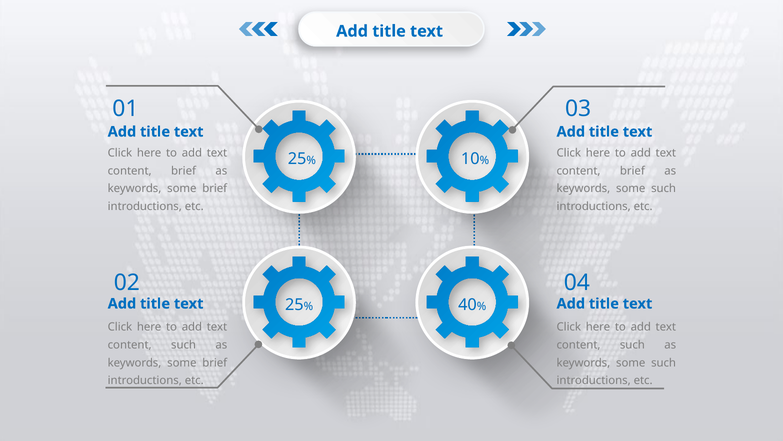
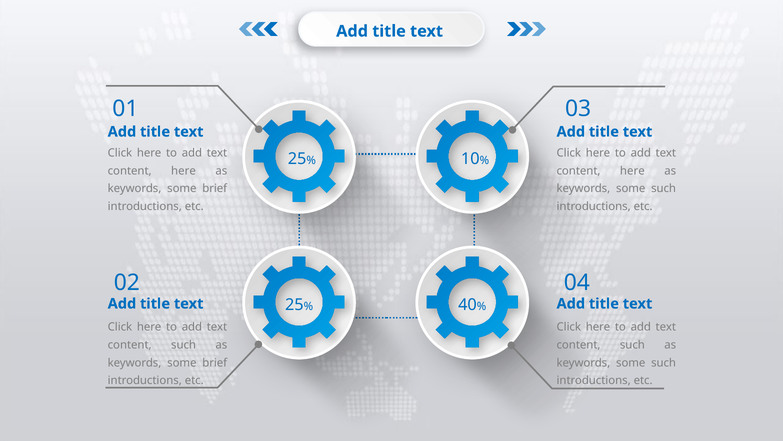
brief at (183, 171): brief -> here
brief at (632, 171): brief -> here
